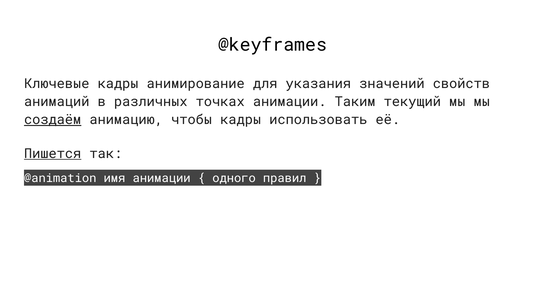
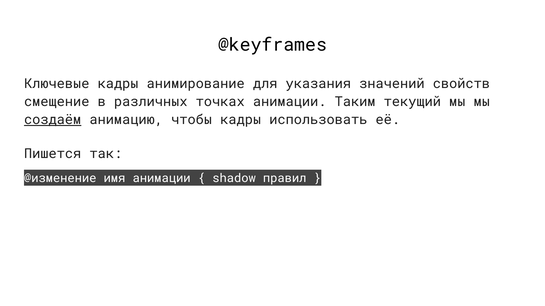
анимаций: анимаций -> смещение
Пишется underline: present -> none
@animation: @animation -> @изменение
одного: одного -> shadow
